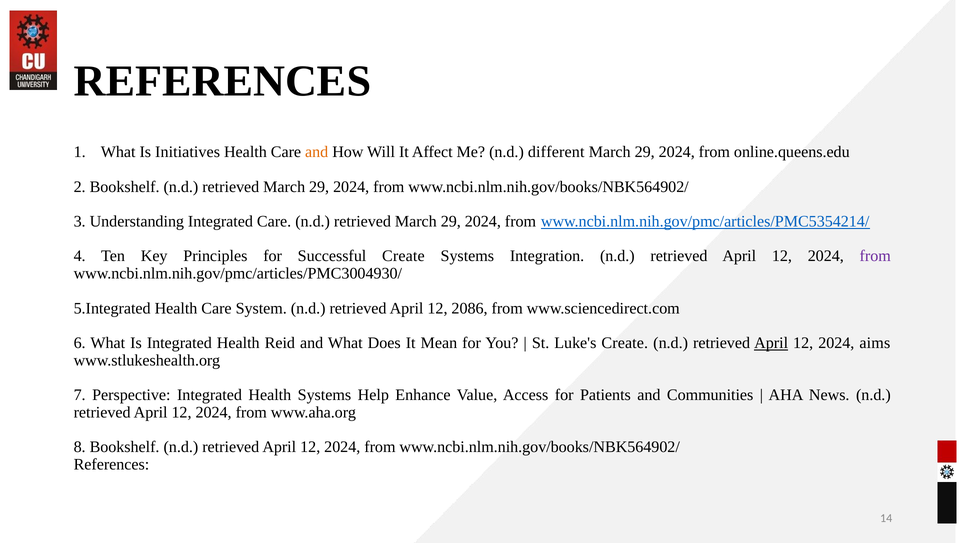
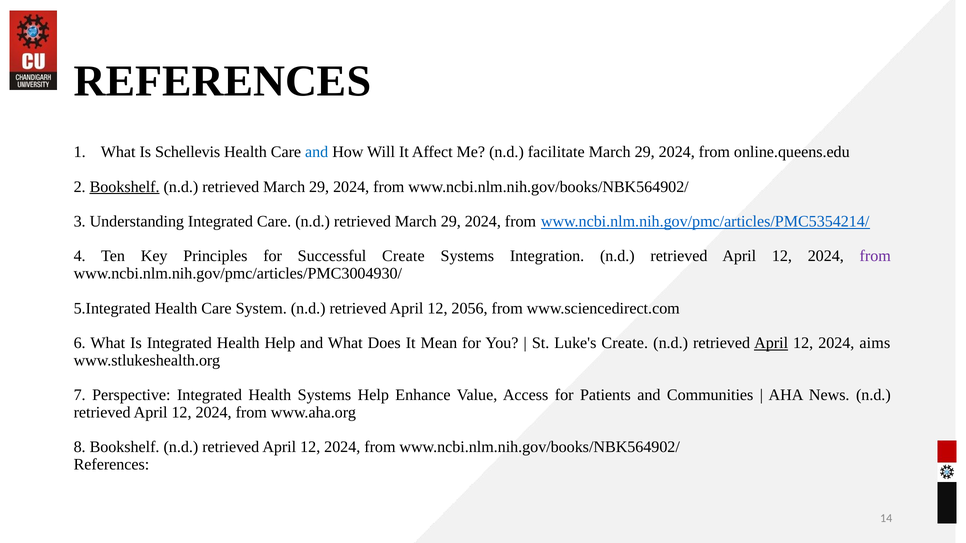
Initiatives: Initiatives -> Schellevis
and at (317, 152) colour: orange -> blue
different: different -> facilitate
Bookshelf at (125, 187) underline: none -> present
2086: 2086 -> 2056
Health Reid: Reid -> Help
